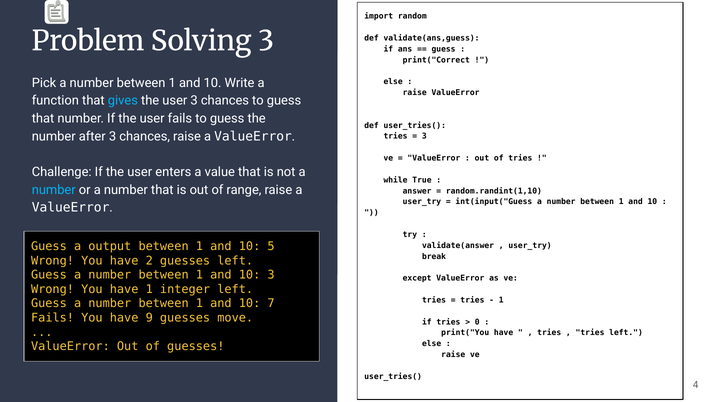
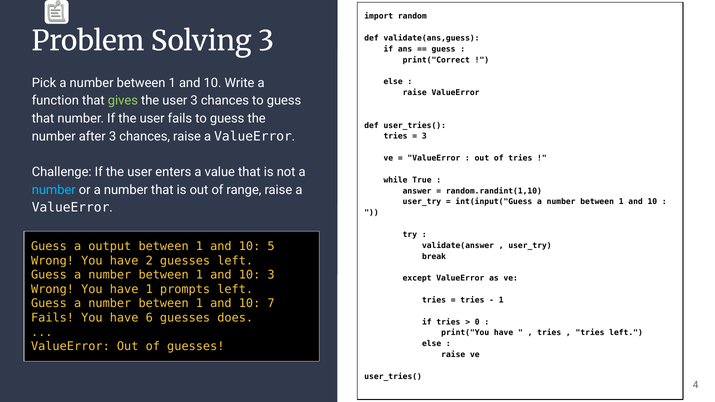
gives colour: light blue -> light green
integer: integer -> prompts
9: 9 -> 6
move: move -> does
